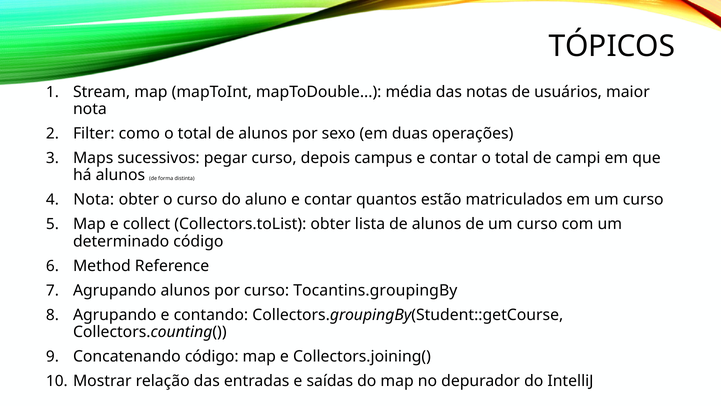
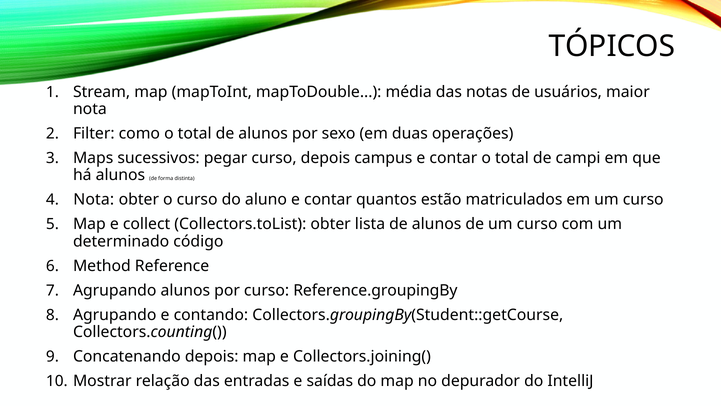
Tocantins.groupingBy: Tocantins.groupingBy -> Reference.groupingBy
Concatenando código: código -> depois
